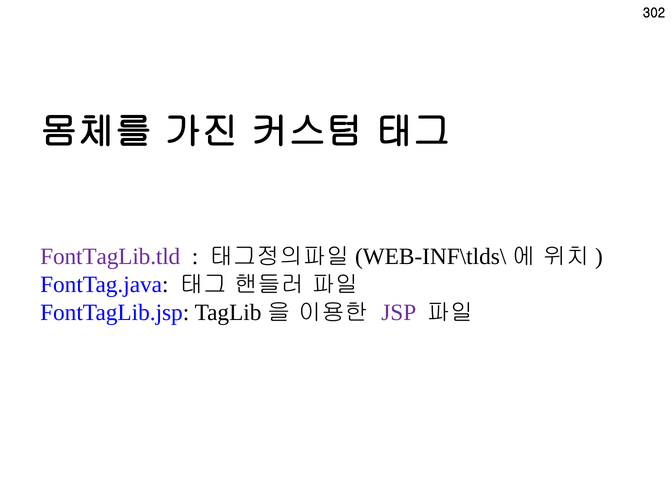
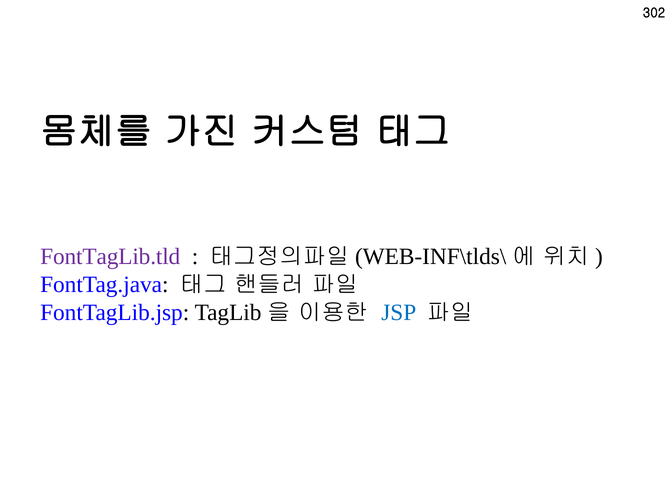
JSP colour: purple -> blue
